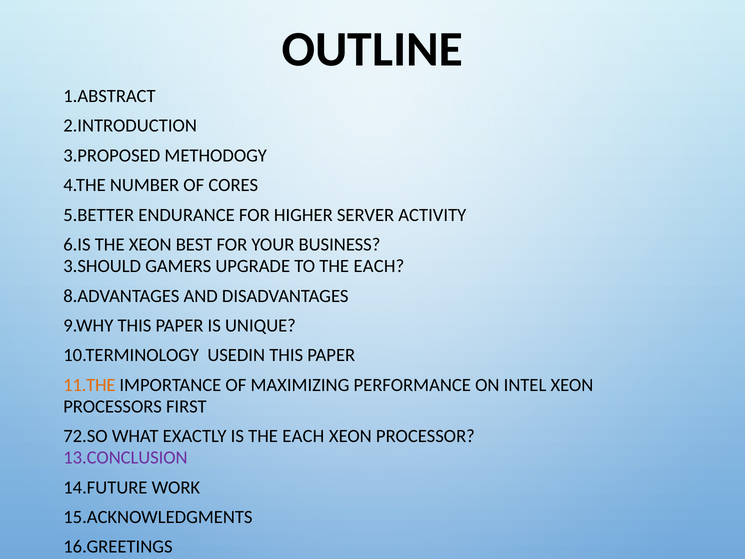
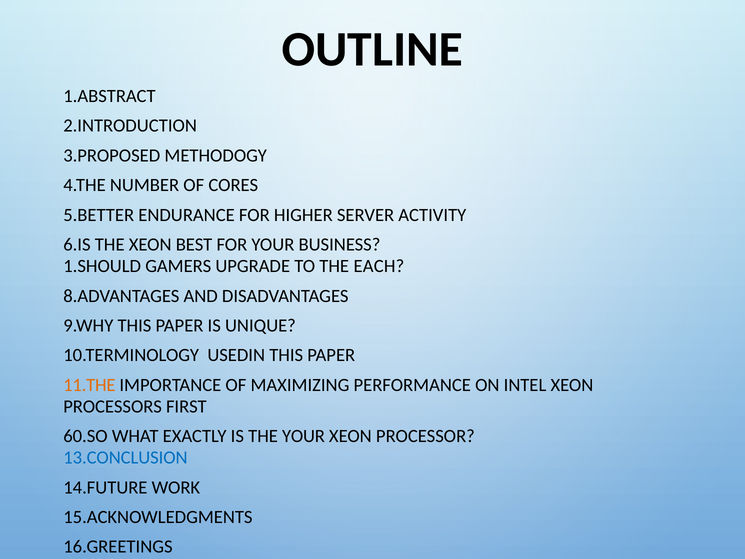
3.SHOULD: 3.SHOULD -> 1.SHOULD
72.SO: 72.SO -> 60.SO
IS THE EACH: EACH -> YOUR
13.CONCLUSION colour: purple -> blue
